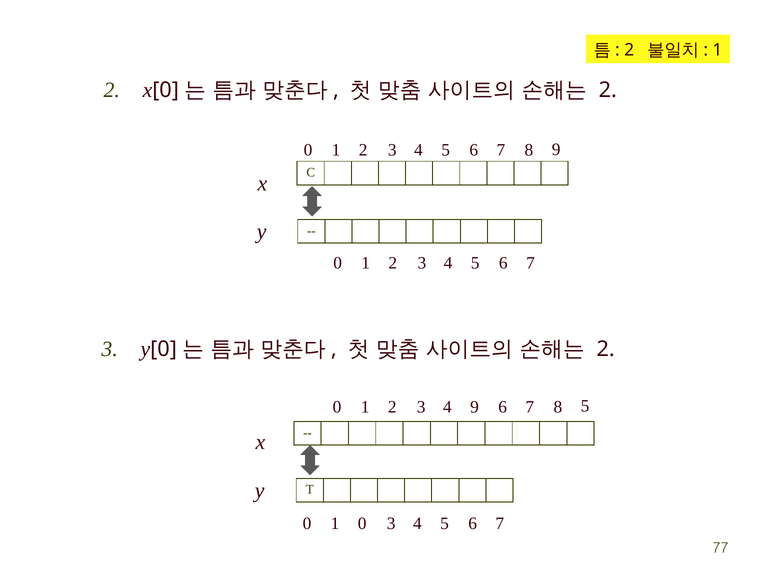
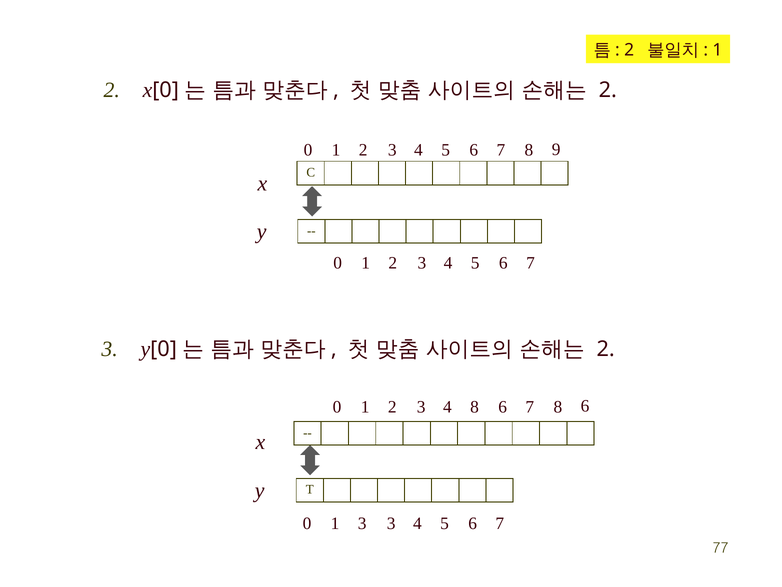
4 9: 9 -> 8
7 8 5: 5 -> 6
0 1 0: 0 -> 3
